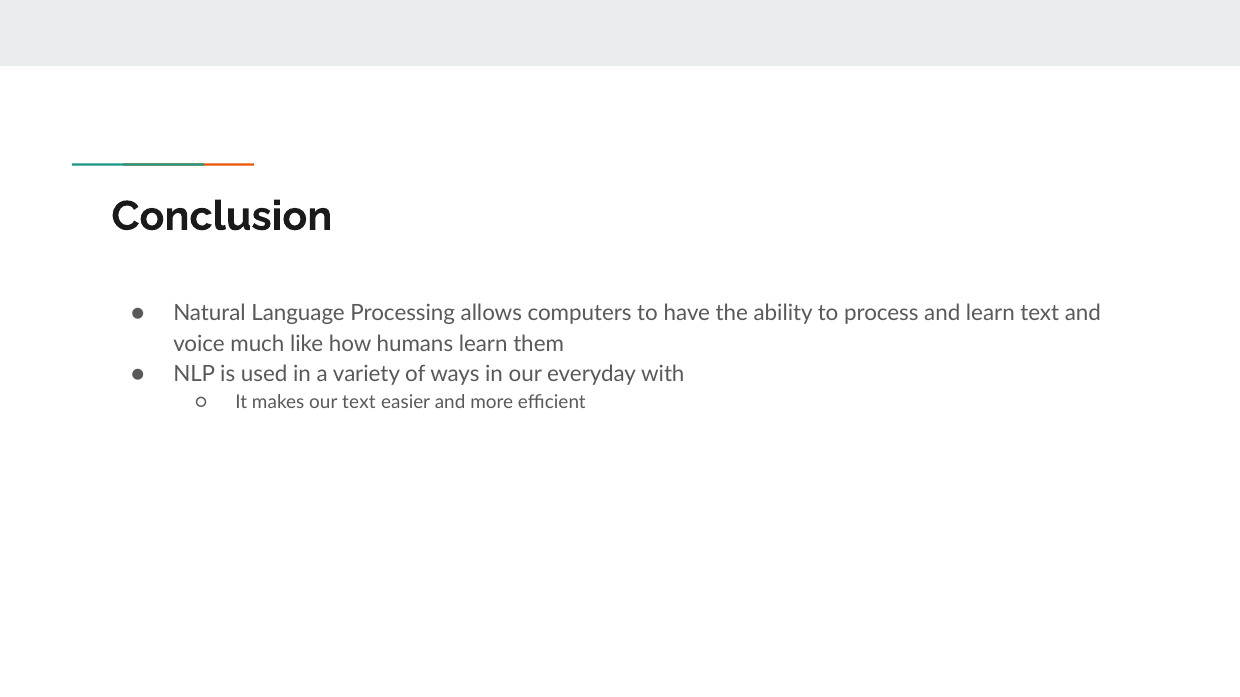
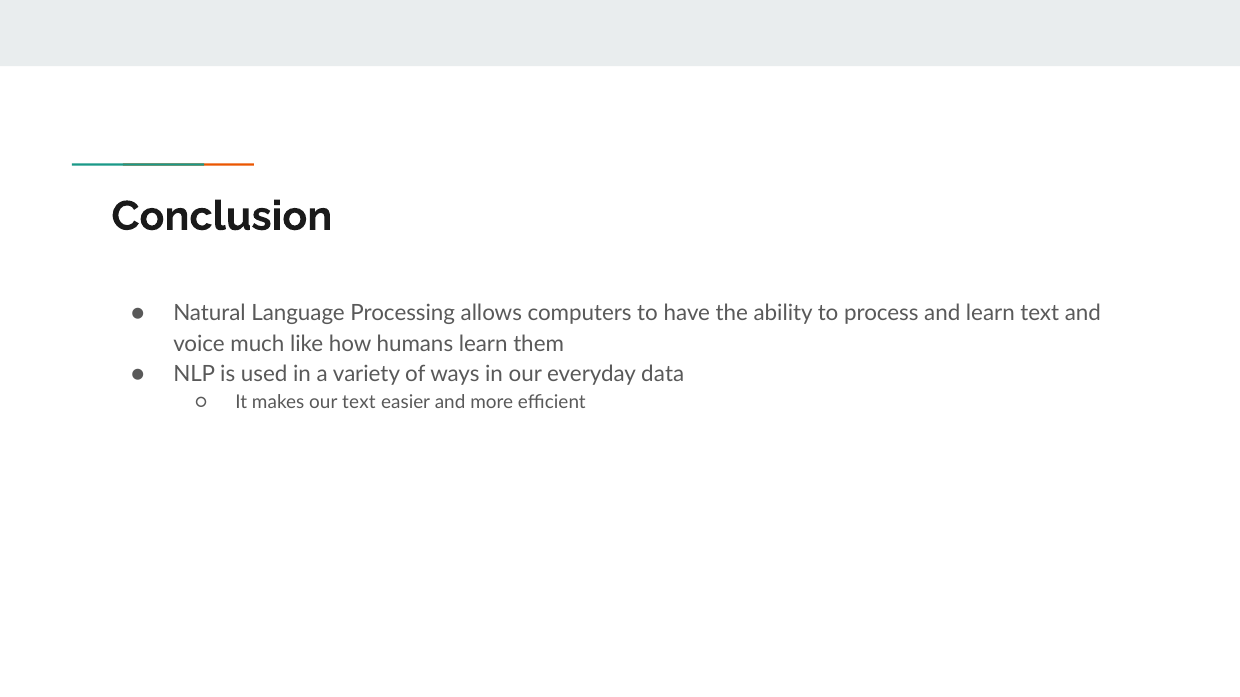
with: with -> data
